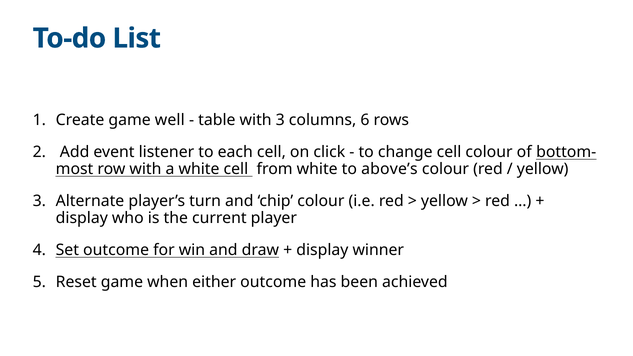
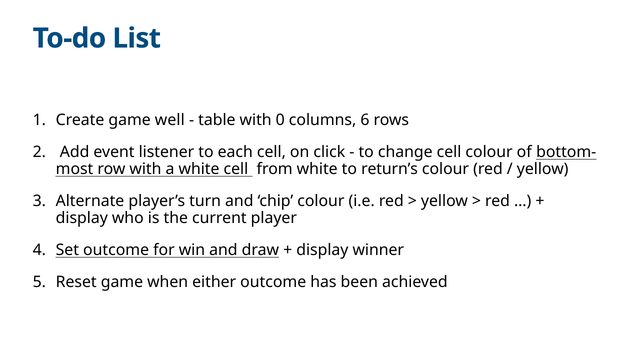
with 3: 3 -> 0
above’s: above’s -> return’s
